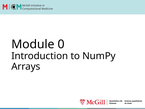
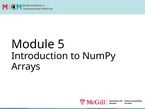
0: 0 -> 5
